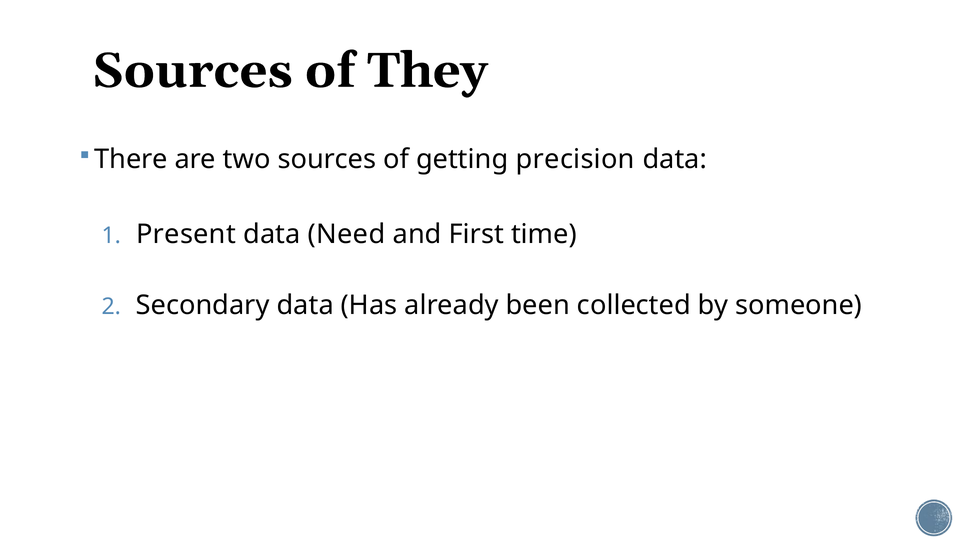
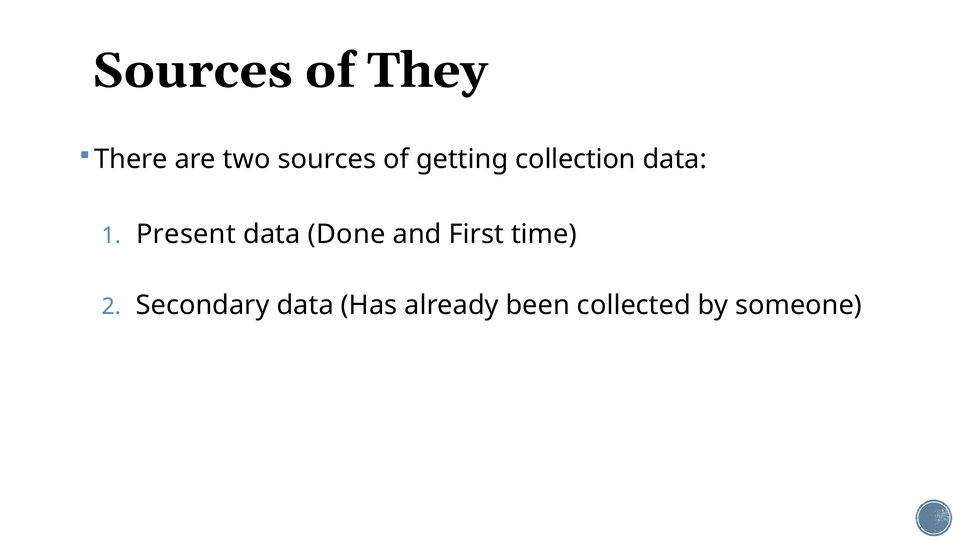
precision: precision -> collection
Need: Need -> Done
